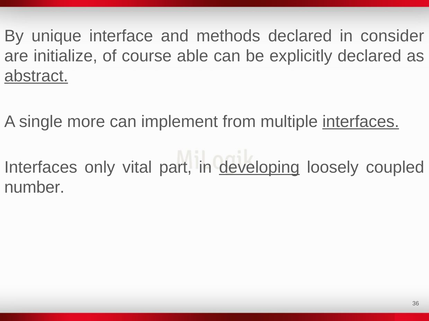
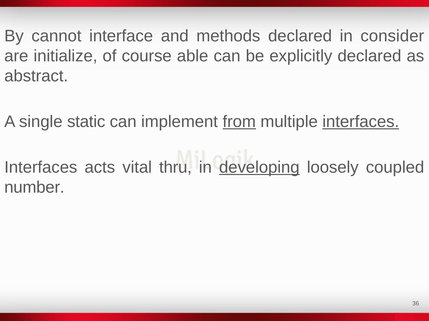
unique: unique -> cannot
abstract underline: present -> none
more: more -> static
from underline: none -> present
only: only -> acts
part: part -> thru
